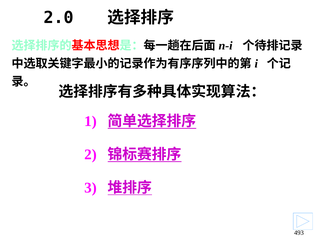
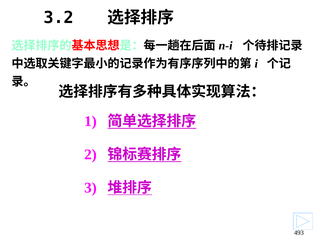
2.0: 2.0 -> 3.2
